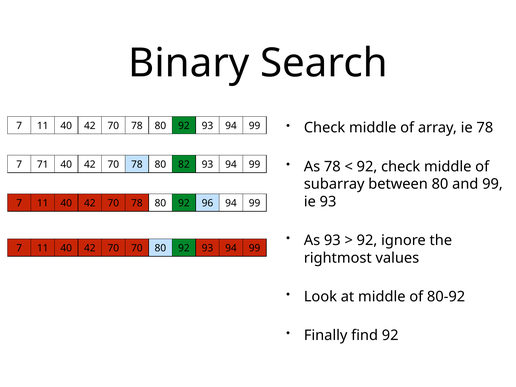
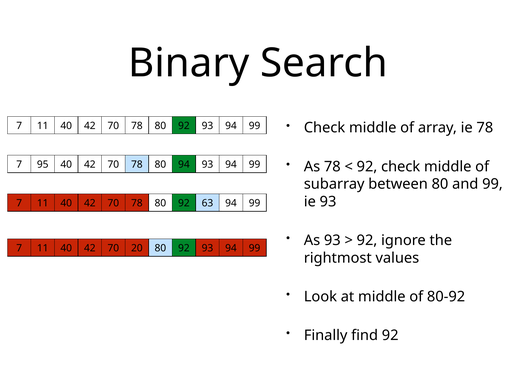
71: 71 -> 95
80 82: 82 -> 94
96: 96 -> 63
70 70: 70 -> 20
